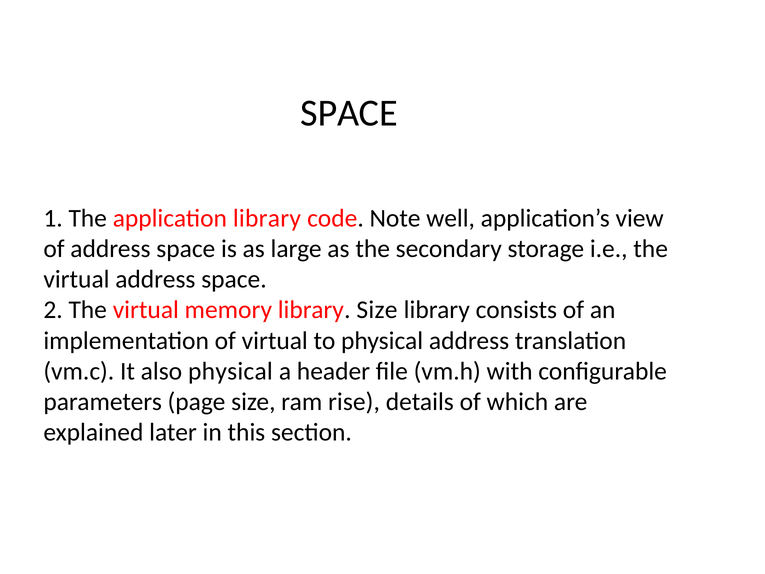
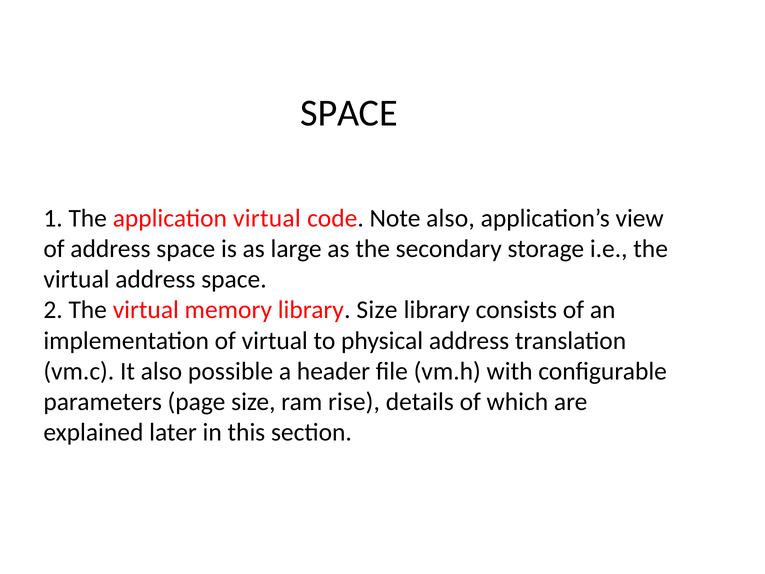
application library: library -> virtual
Note well: well -> also
also physical: physical -> possible
